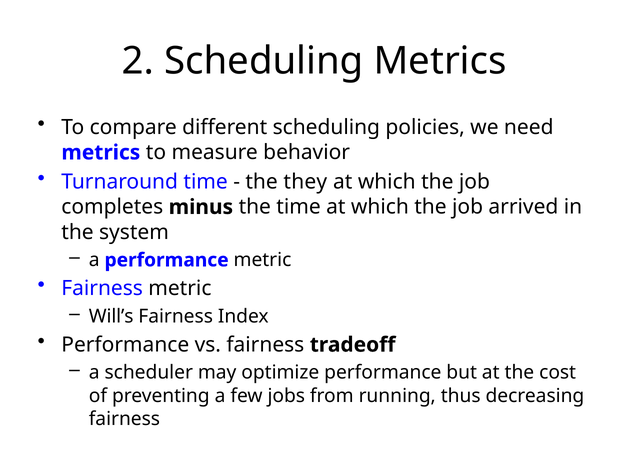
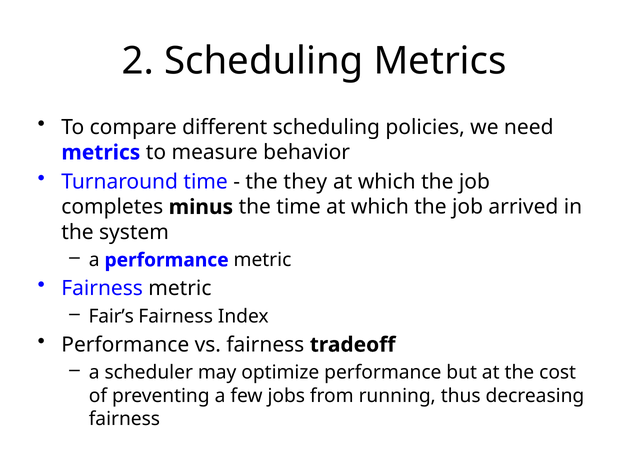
Will’s: Will’s -> Fair’s
